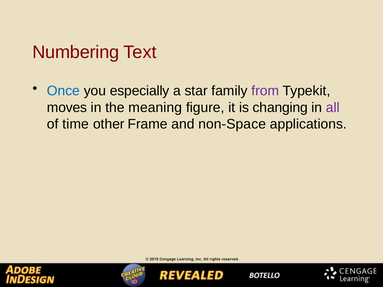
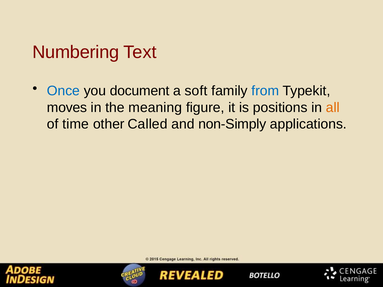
especially: especially -> document
star: star -> soft
from colour: purple -> blue
changing: changing -> positions
all colour: purple -> orange
Frame: Frame -> Called
non-Space: non-Space -> non-Simply
